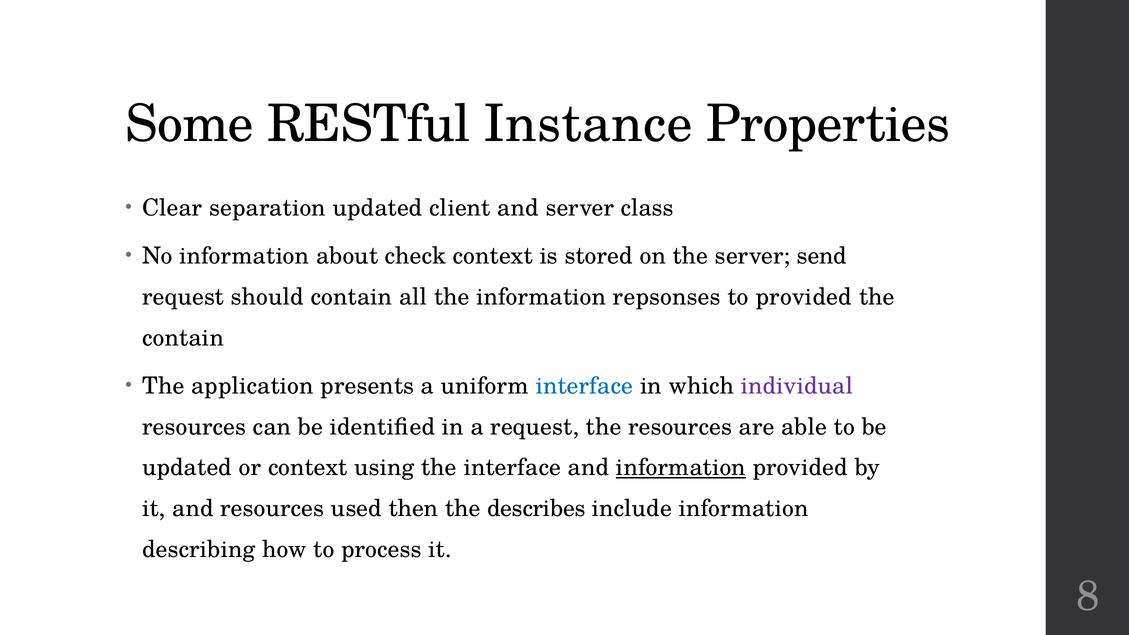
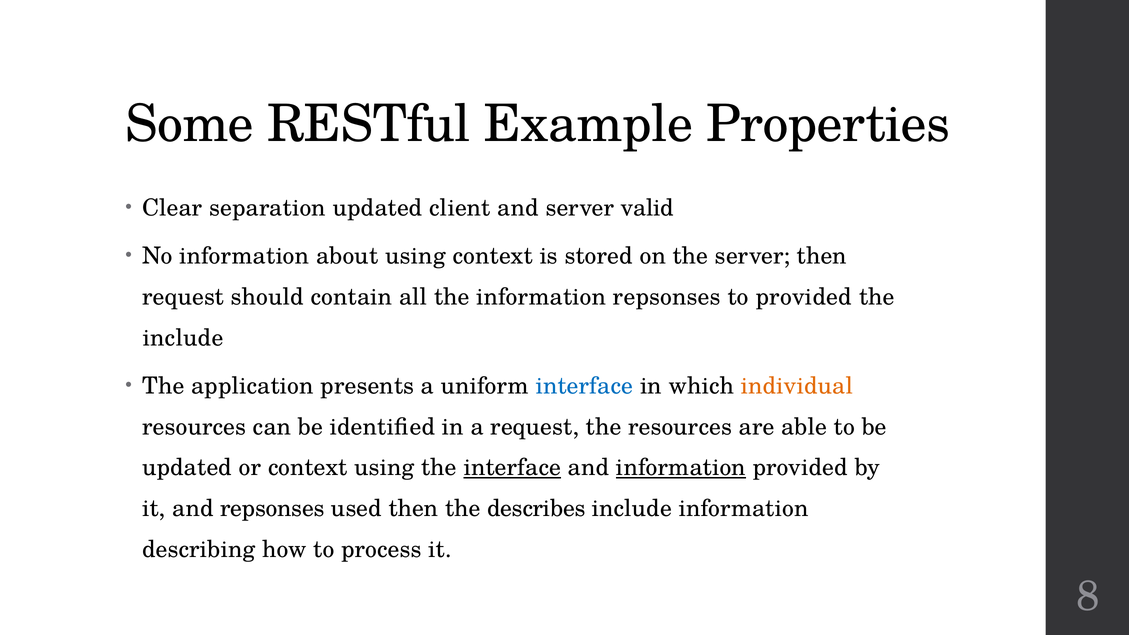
Instance: Instance -> Example
class: class -> valid
about check: check -> using
server send: send -> then
contain at (183, 338): contain -> include
individual colour: purple -> orange
interface at (512, 468) underline: none -> present
and resources: resources -> repsonses
